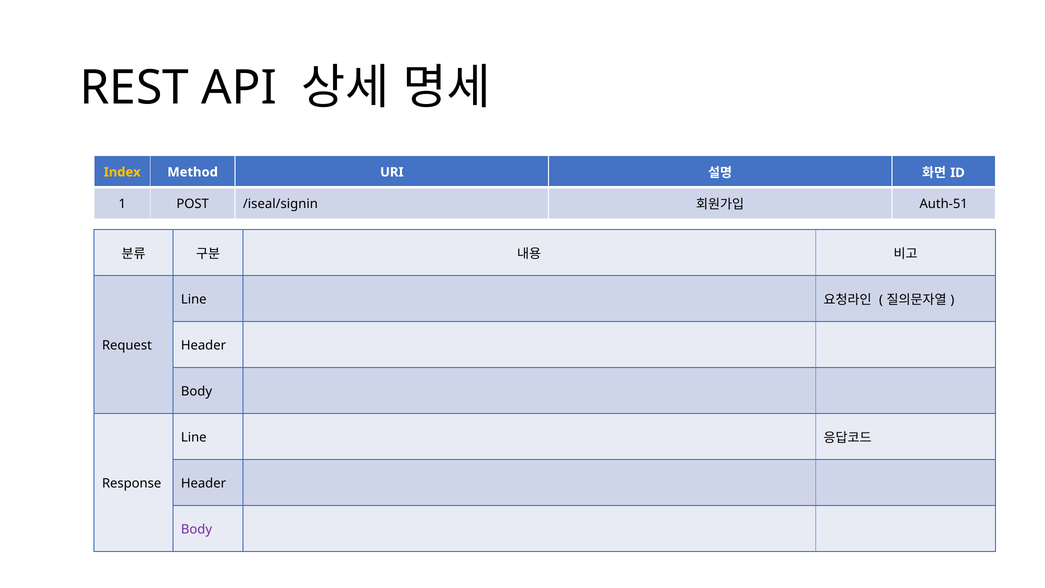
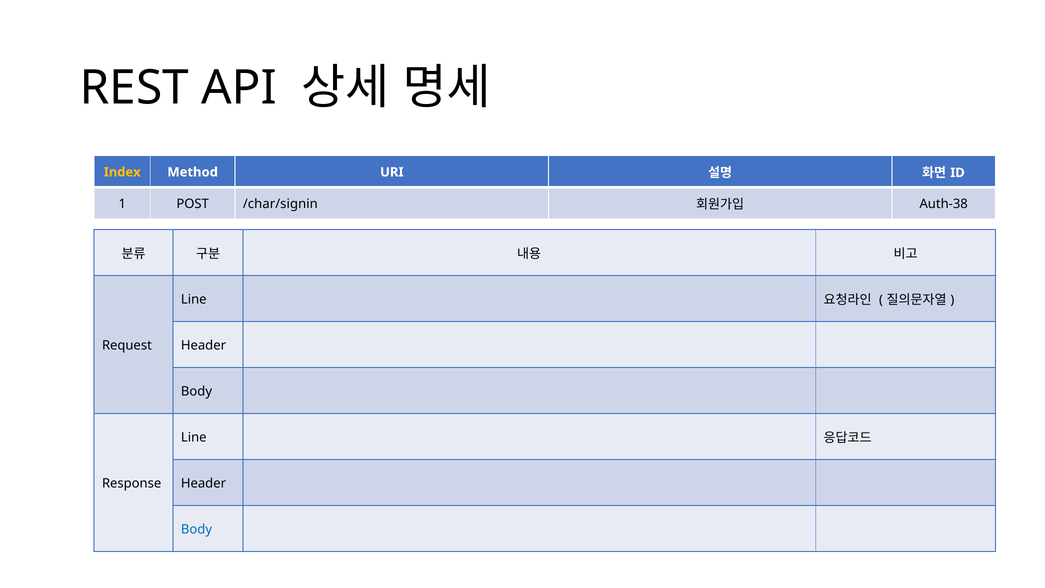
/iseal/signin: /iseal/signin -> /char/signin
Auth-51: Auth-51 -> Auth-38
Body at (197, 529) colour: purple -> blue
